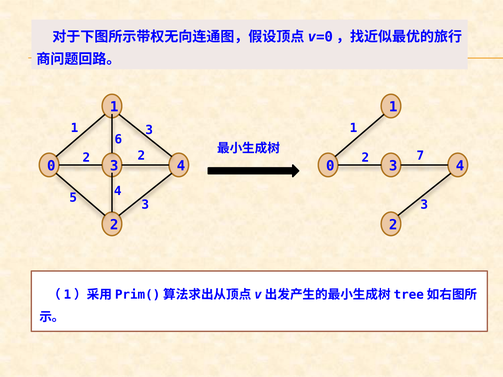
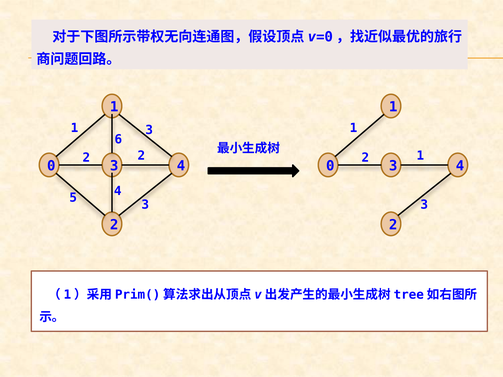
2 7: 7 -> 1
